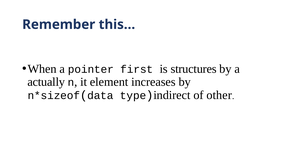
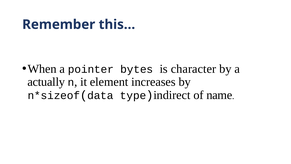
first: first -> bytes
structures: structures -> character
other: other -> name
